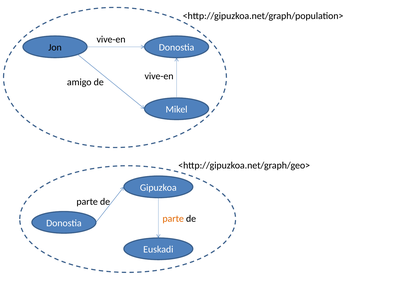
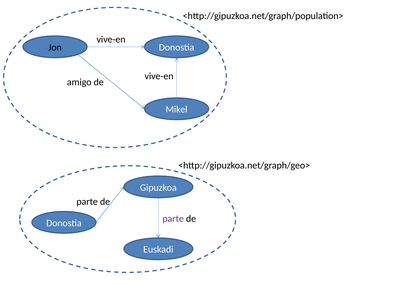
parte at (173, 218) colour: orange -> purple
